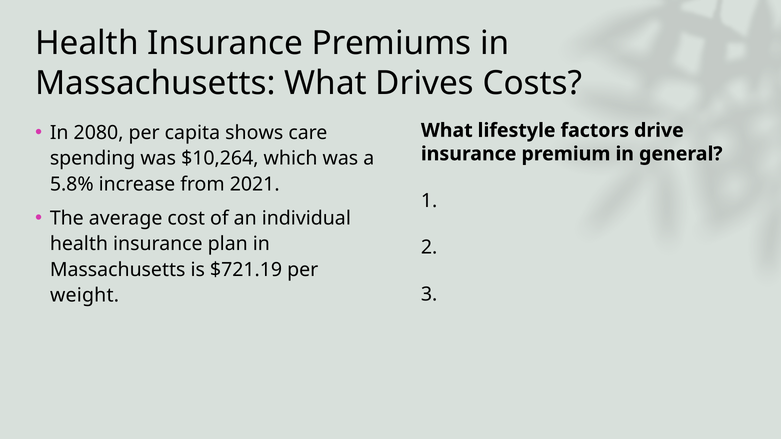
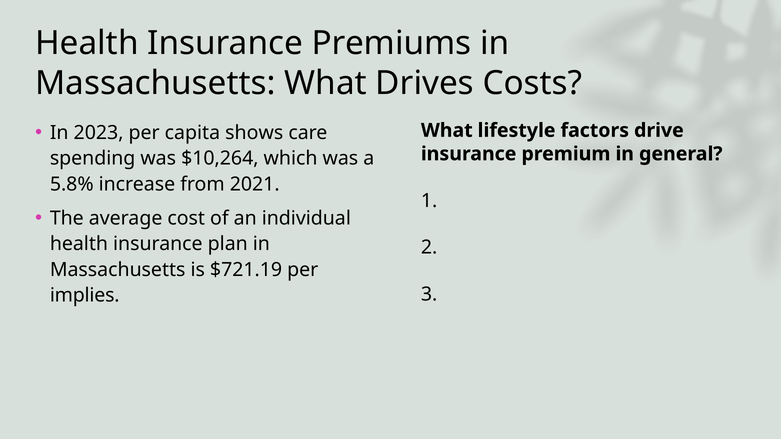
2080: 2080 -> 2023
weight: weight -> implies
